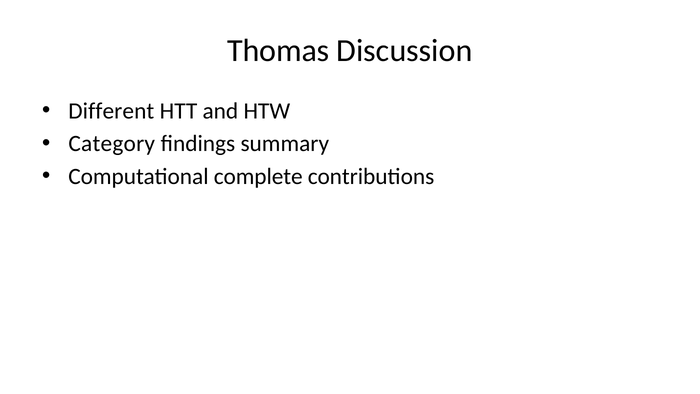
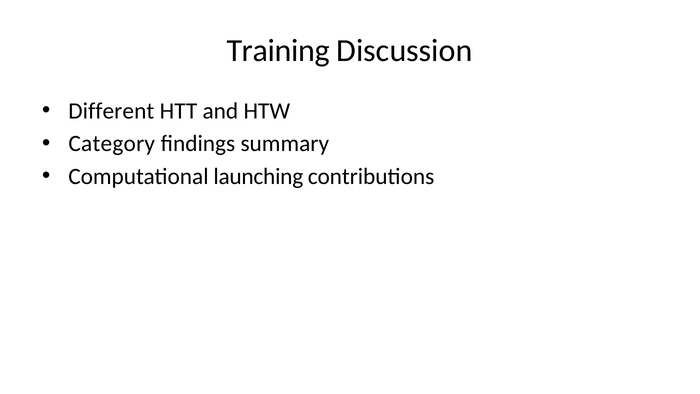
Thomas: Thomas -> Training
complete: complete -> launching
